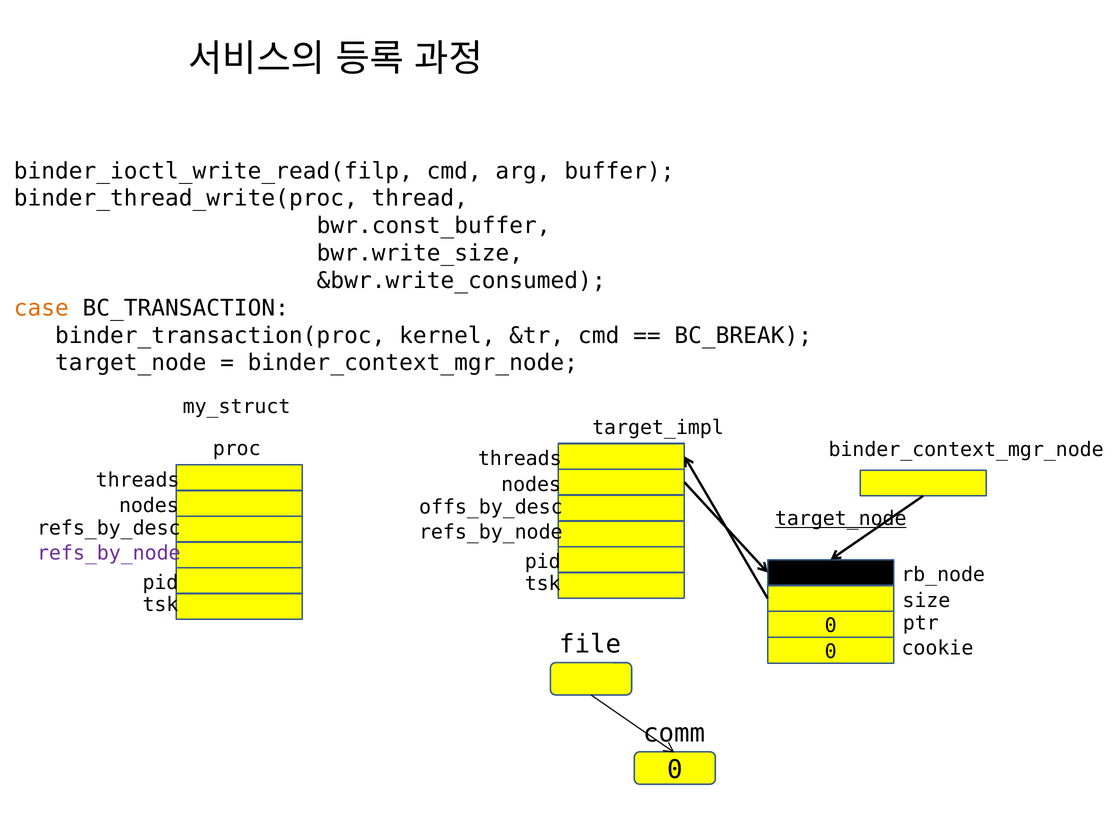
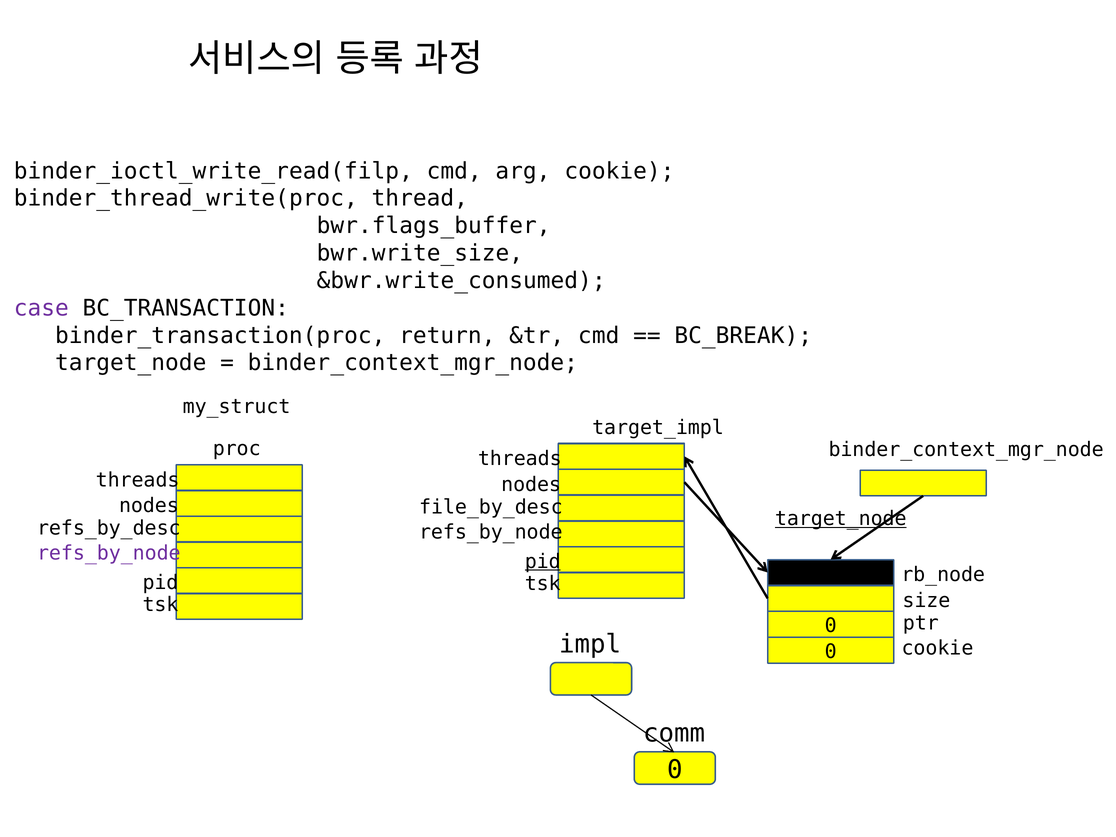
arg buffer: buffer -> cookie
bwr.const_buffer: bwr.const_buffer -> bwr.flags_buffer
case colour: orange -> purple
kernel: kernel -> return
offs_by_desc: offs_by_desc -> file_by_desc
pid at (543, 561) underline: none -> present
file: file -> impl
